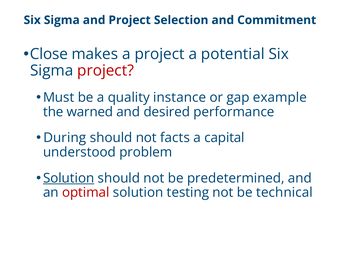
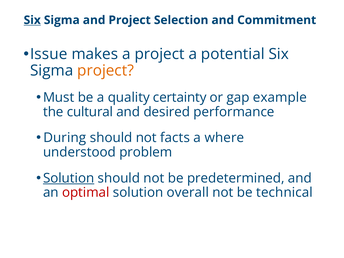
Six at (32, 20) underline: none -> present
Close: Close -> Issue
project at (106, 71) colour: red -> orange
instance: instance -> certainty
warned: warned -> cultural
capital: capital -> where
testing: testing -> overall
